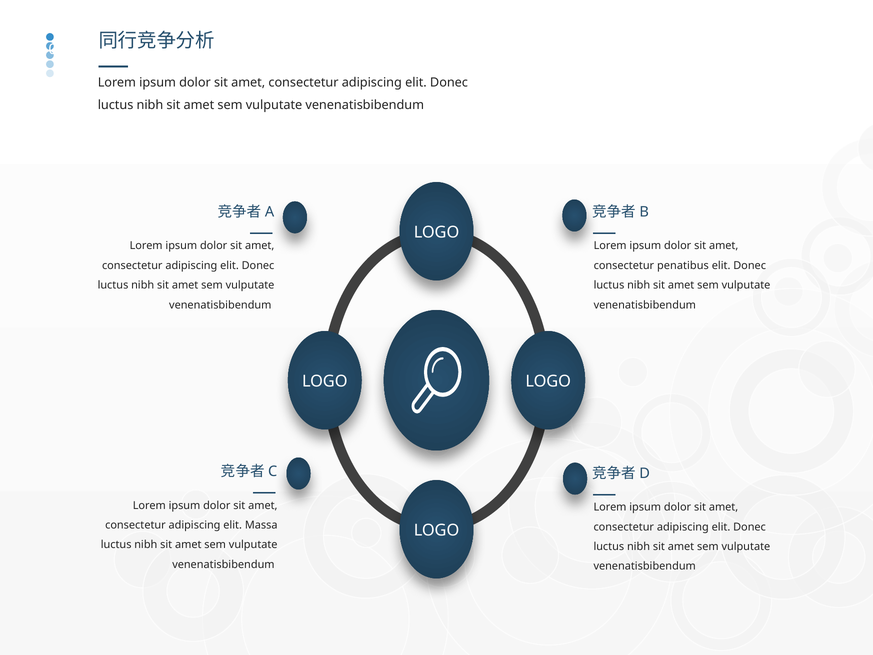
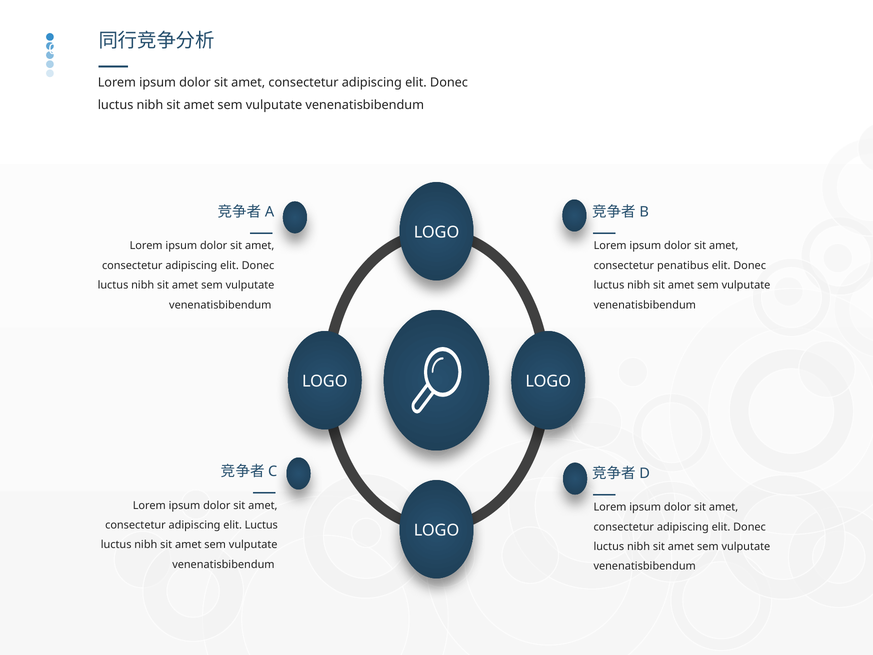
elit Massa: Massa -> Luctus
